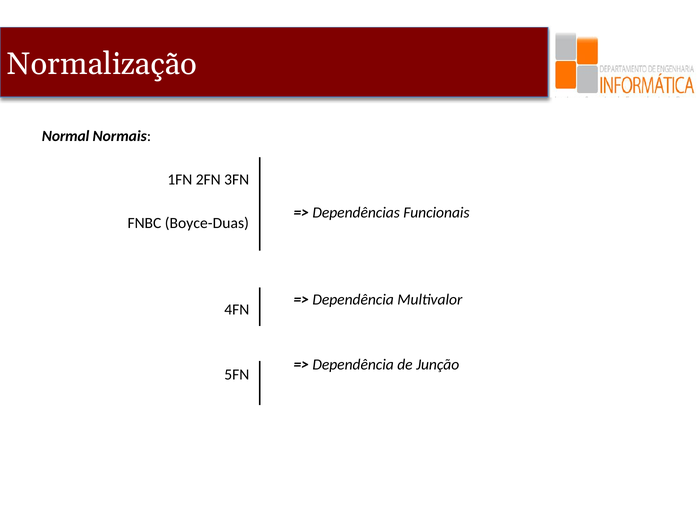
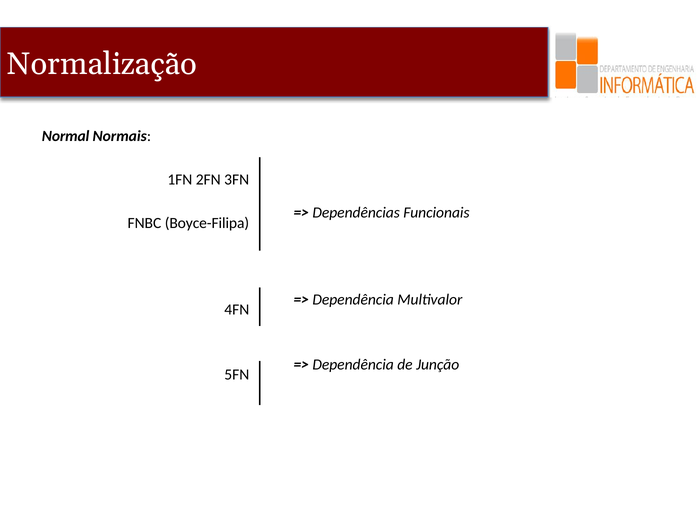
Boyce-Duas: Boyce-Duas -> Boyce-Filipa
